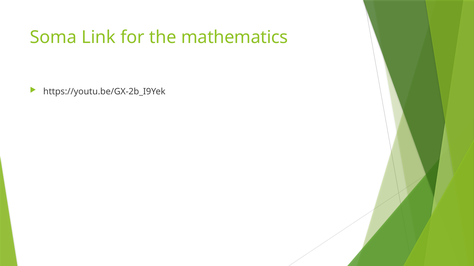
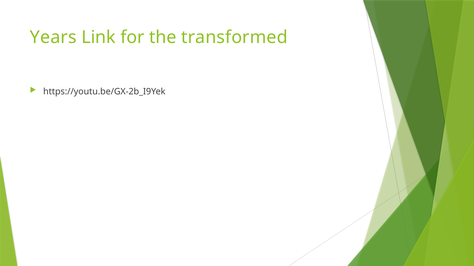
Soma: Soma -> Years
mathematics: mathematics -> transformed
